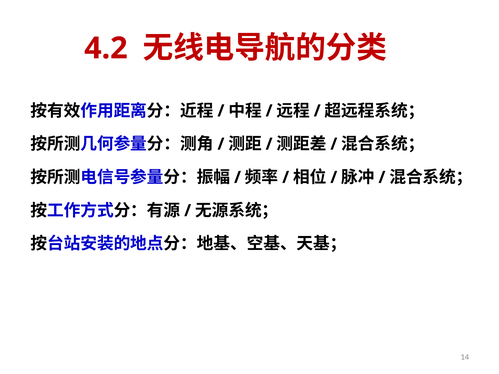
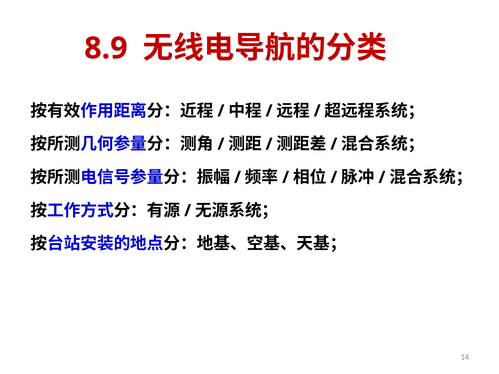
4.2: 4.2 -> 8.9
